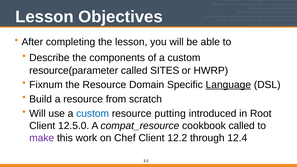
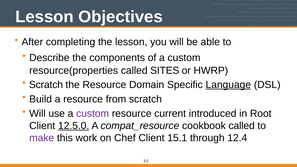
resource(parameter: resource(parameter -> resource(properties
Fixnum at (46, 85): Fixnum -> Scratch
custom at (93, 114) colour: blue -> purple
putting: putting -> current
12.5.0 underline: none -> present
12.2: 12.2 -> 15.1
